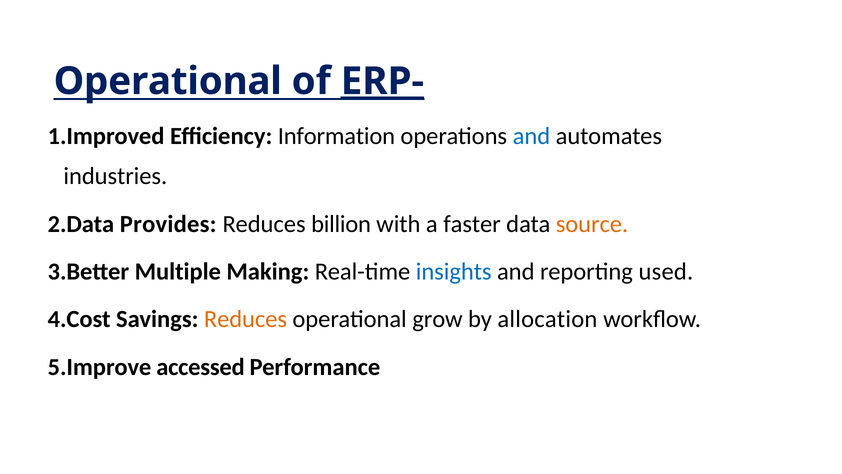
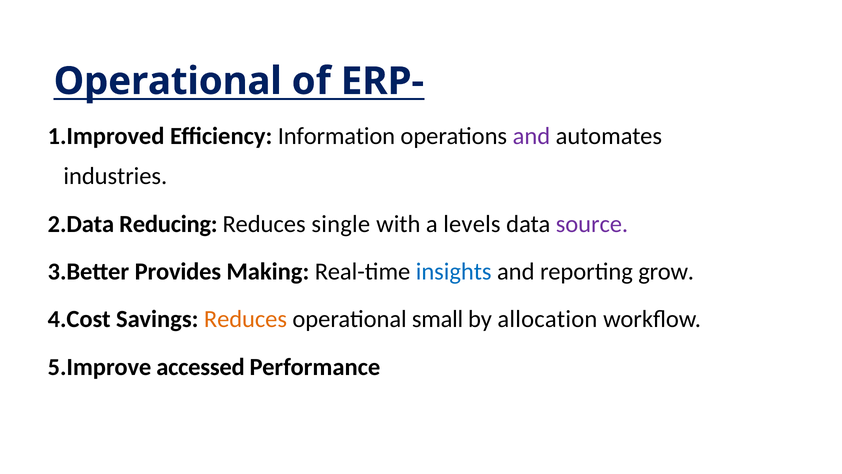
ERP- underline: present -> none
and at (531, 136) colour: blue -> purple
Provides: Provides -> Reducing
billion: billion -> single
faster: faster -> levels
source colour: orange -> purple
Multiple: Multiple -> Provides
used: used -> grow
grow: grow -> small
